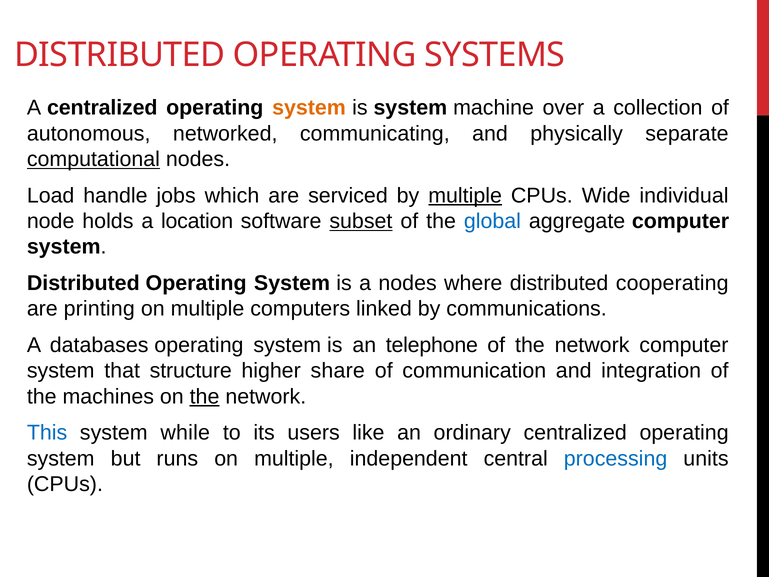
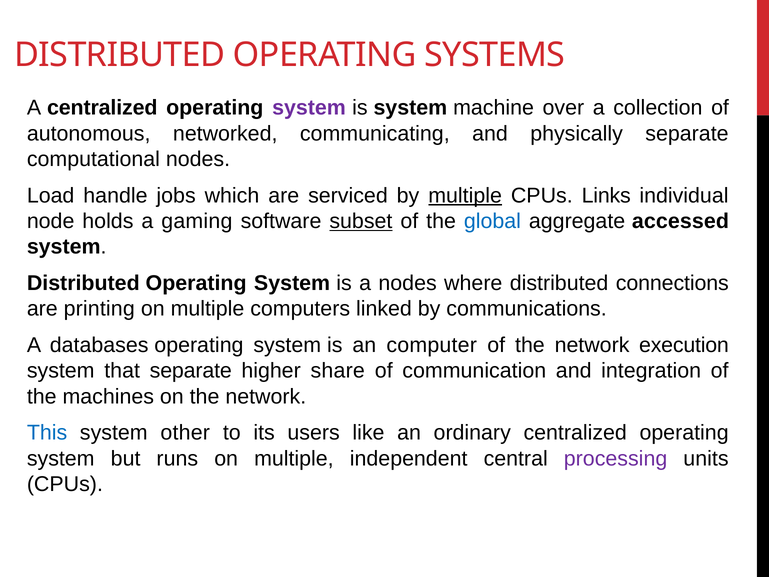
system at (309, 108) colour: orange -> purple
computational underline: present -> none
Wide: Wide -> Links
location: location -> gaming
aggregate computer: computer -> accessed
cooperating: cooperating -> connections
telephone: telephone -> computer
network computer: computer -> execution
that structure: structure -> separate
the at (205, 396) underline: present -> none
while: while -> other
processing colour: blue -> purple
